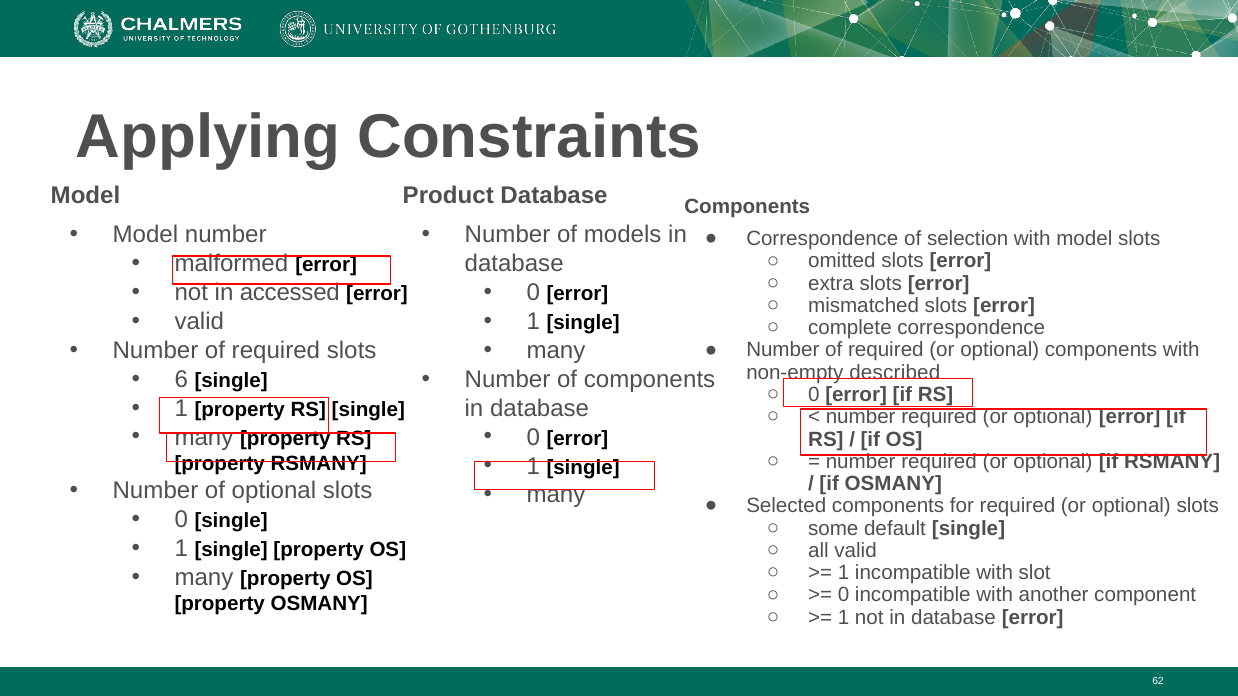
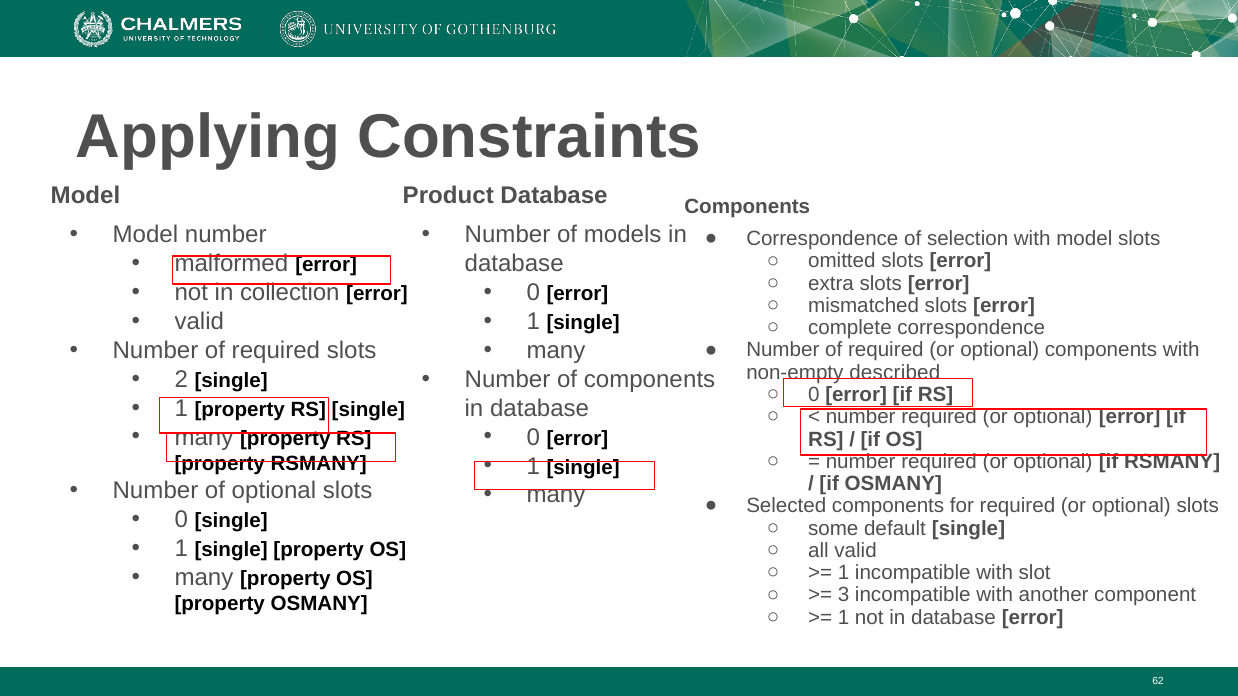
accessed: accessed -> collection
6: 6 -> 2
0 at (844, 595): 0 -> 3
